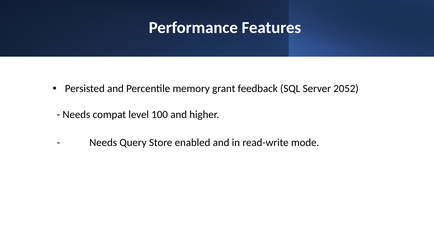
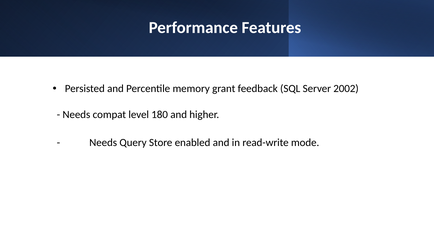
2052: 2052 -> 2002
100: 100 -> 180
